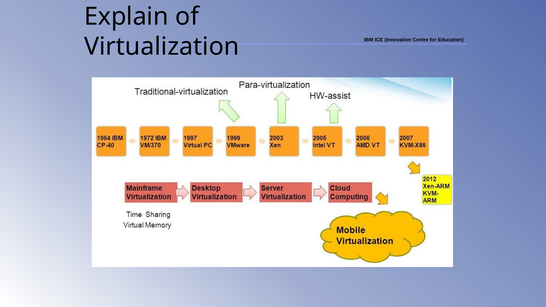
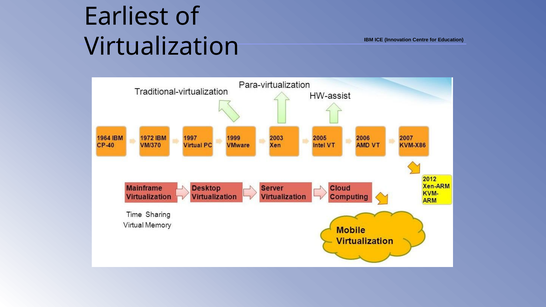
Explain: Explain -> Earliest
